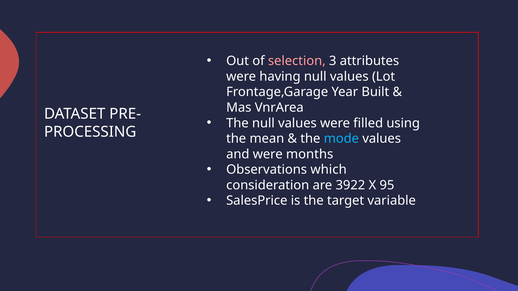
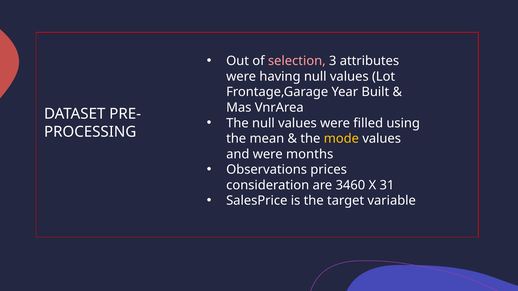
mode colour: light blue -> yellow
which: which -> prices
3922: 3922 -> 3460
95: 95 -> 31
